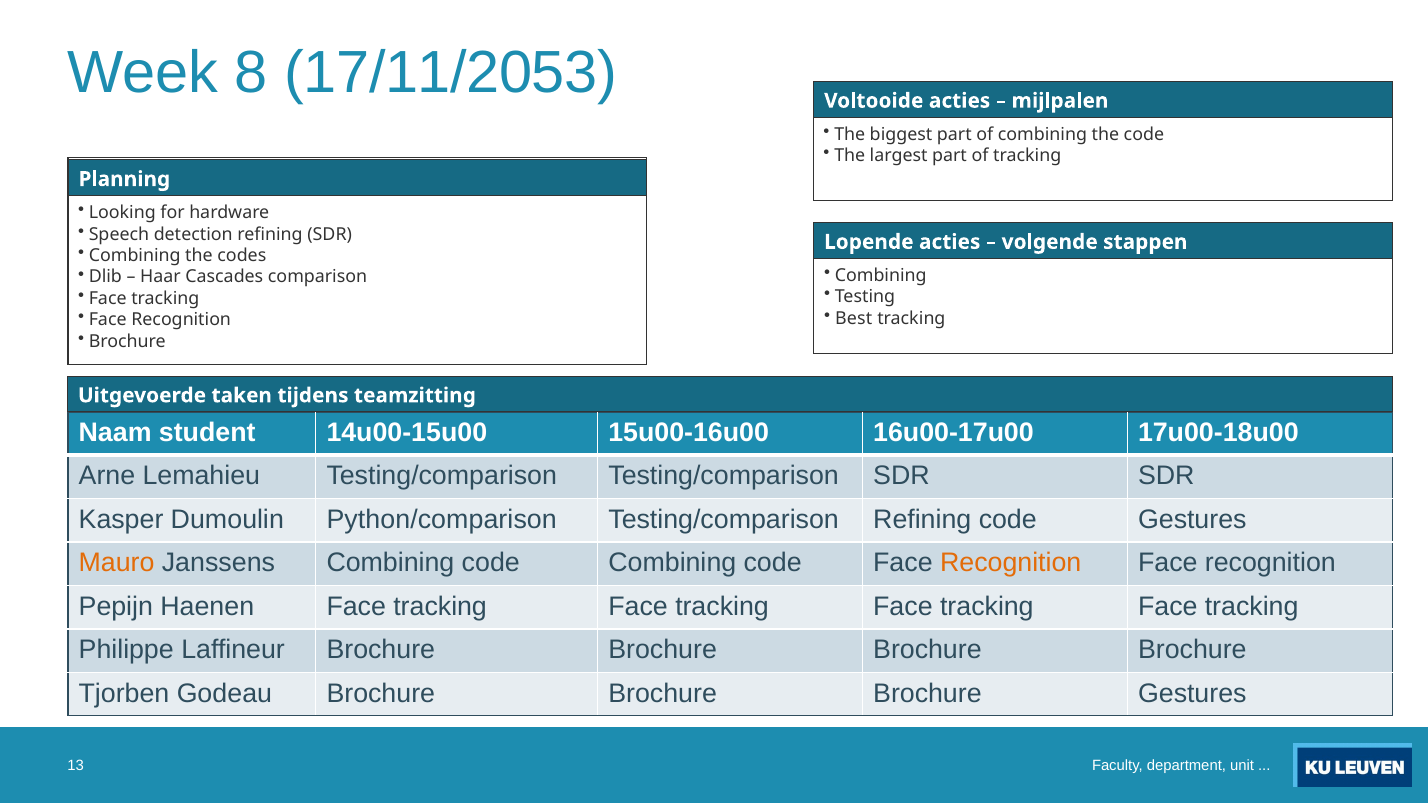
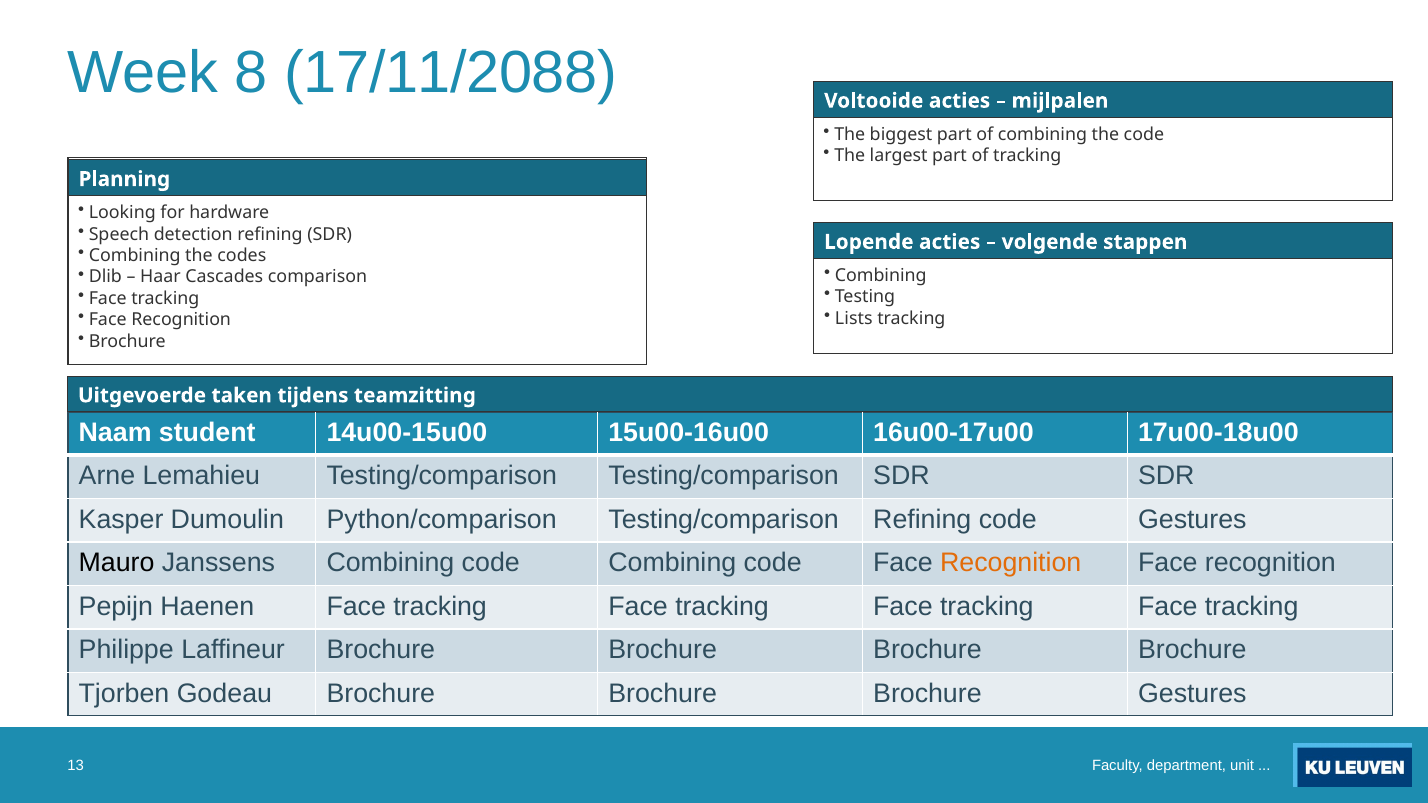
17/11/2053: 17/11/2053 -> 17/11/2088
Best: Best -> Lists
Mauro colour: orange -> black
